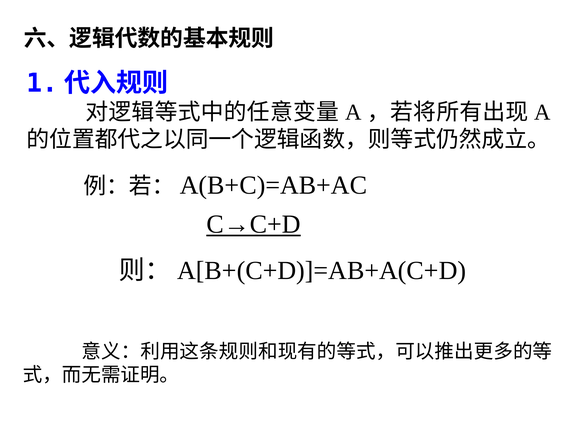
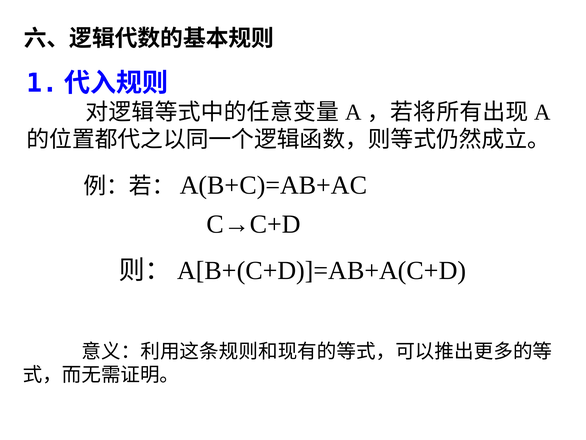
C→C+D underline: present -> none
